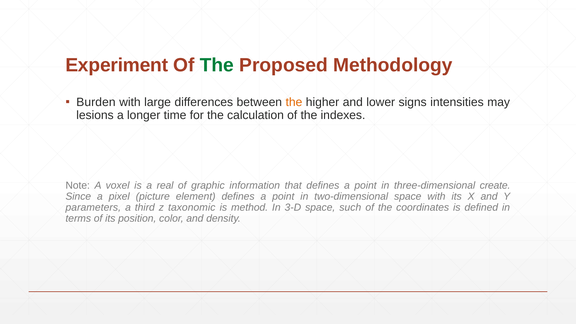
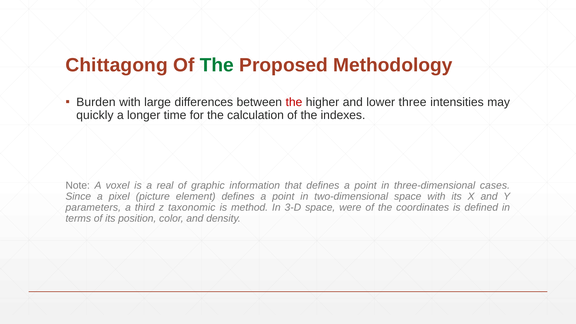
Experiment: Experiment -> Chittagong
the at (294, 102) colour: orange -> red
signs: signs -> three
lesions: lesions -> quickly
create: create -> cases
such: such -> were
